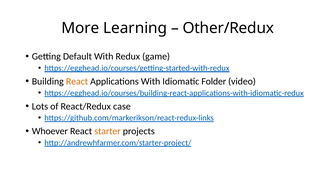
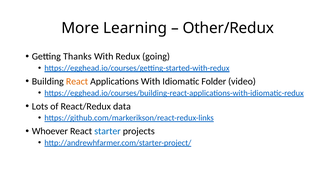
Default: Default -> Thanks
game: game -> going
case: case -> data
starter colour: orange -> blue
